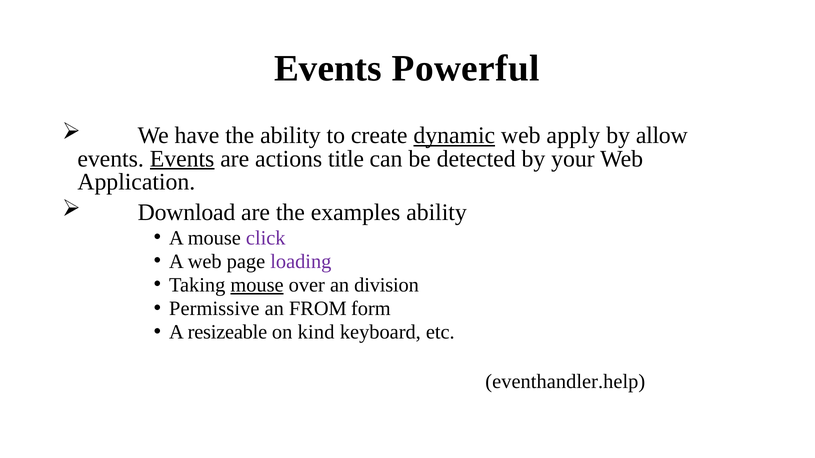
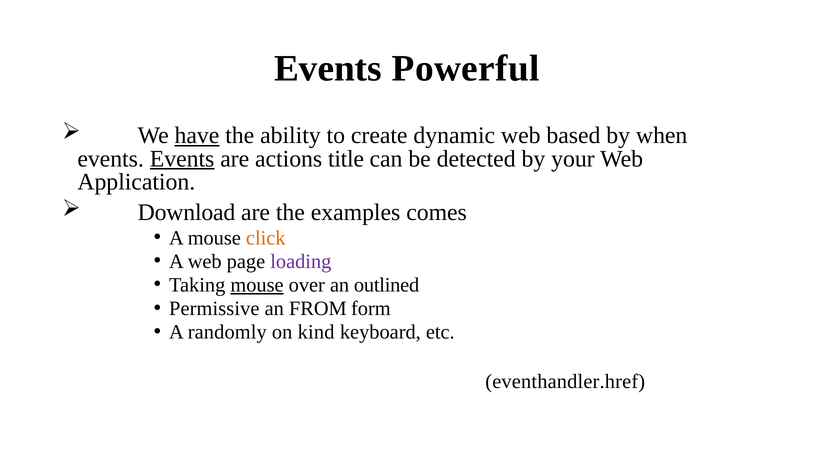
have underline: none -> present
dynamic underline: present -> none
apply: apply -> based
allow: allow -> when
examples ability: ability -> comes
click colour: purple -> orange
division: division -> outlined
resizeable: resizeable -> randomly
eventhandler.help: eventhandler.help -> eventhandler.href
